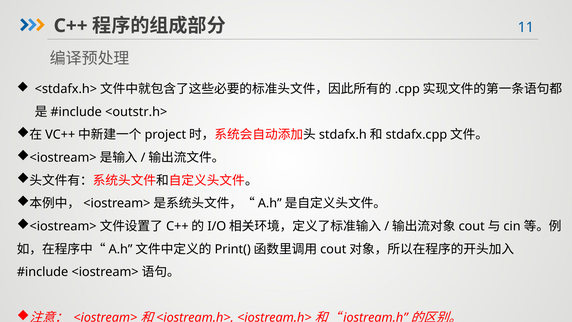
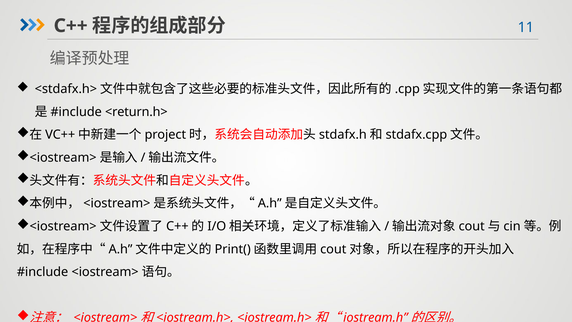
<outstr.h>: <outstr.h> -> <return.h>
